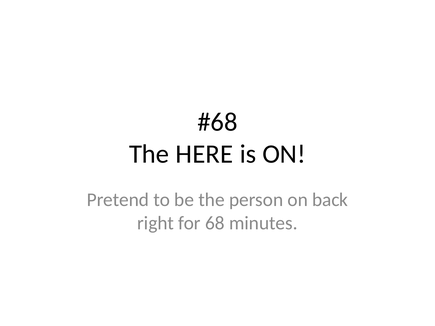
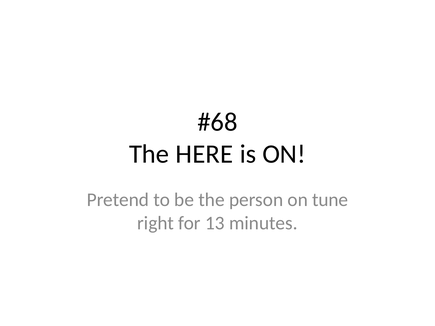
back: back -> tune
68: 68 -> 13
